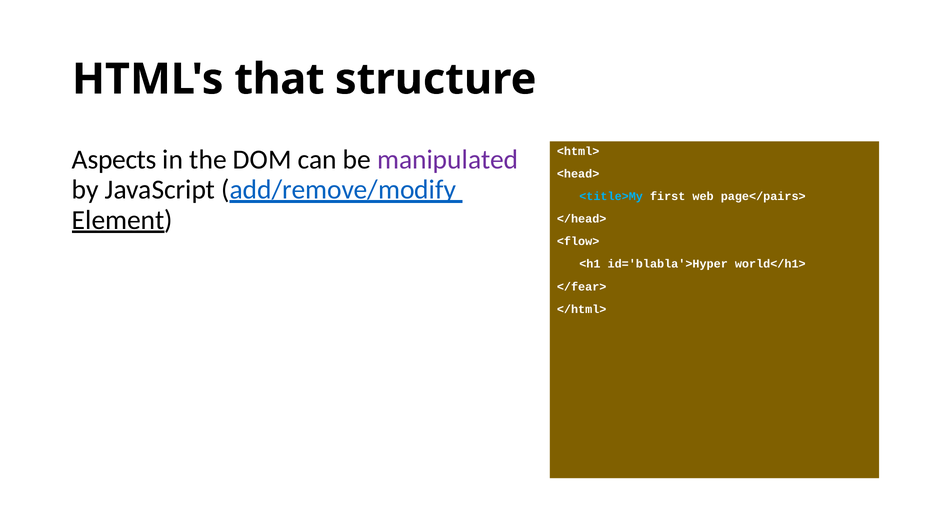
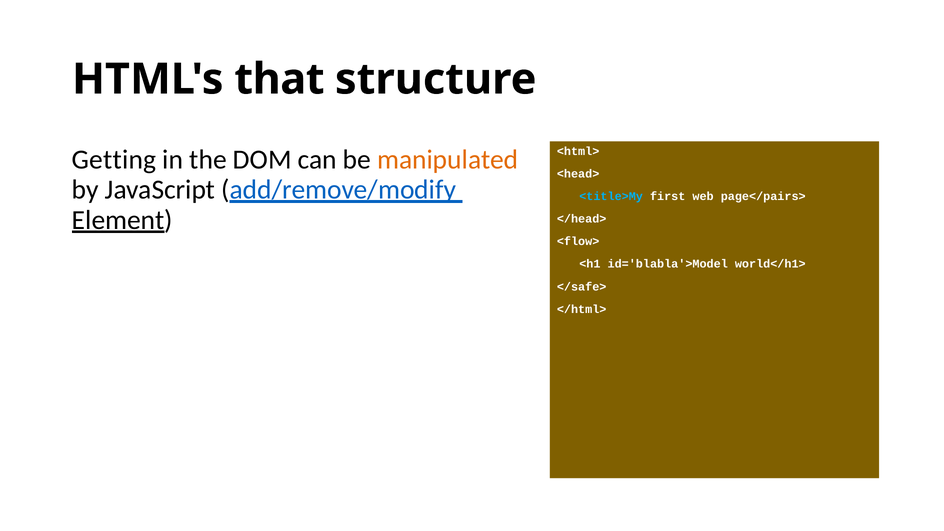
Aspects: Aspects -> Getting
manipulated colour: purple -> orange
id='blabla'>Hyper: id='blabla'>Hyper -> id='blabla'>Model
</fear>: </fear> -> </safe>
